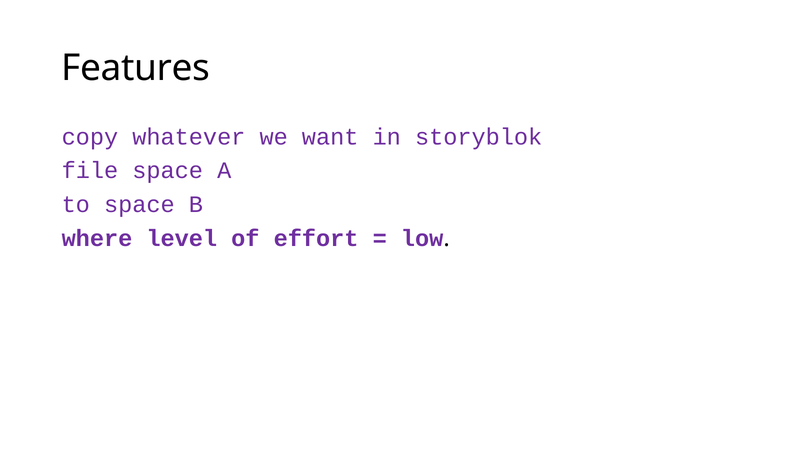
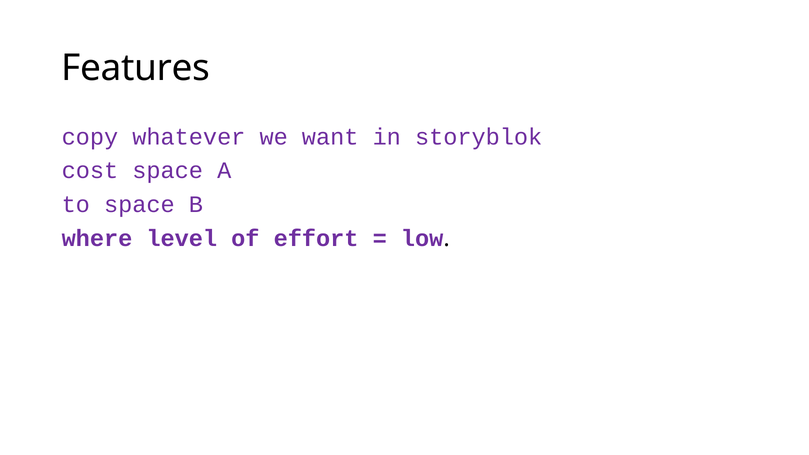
file: file -> cost
